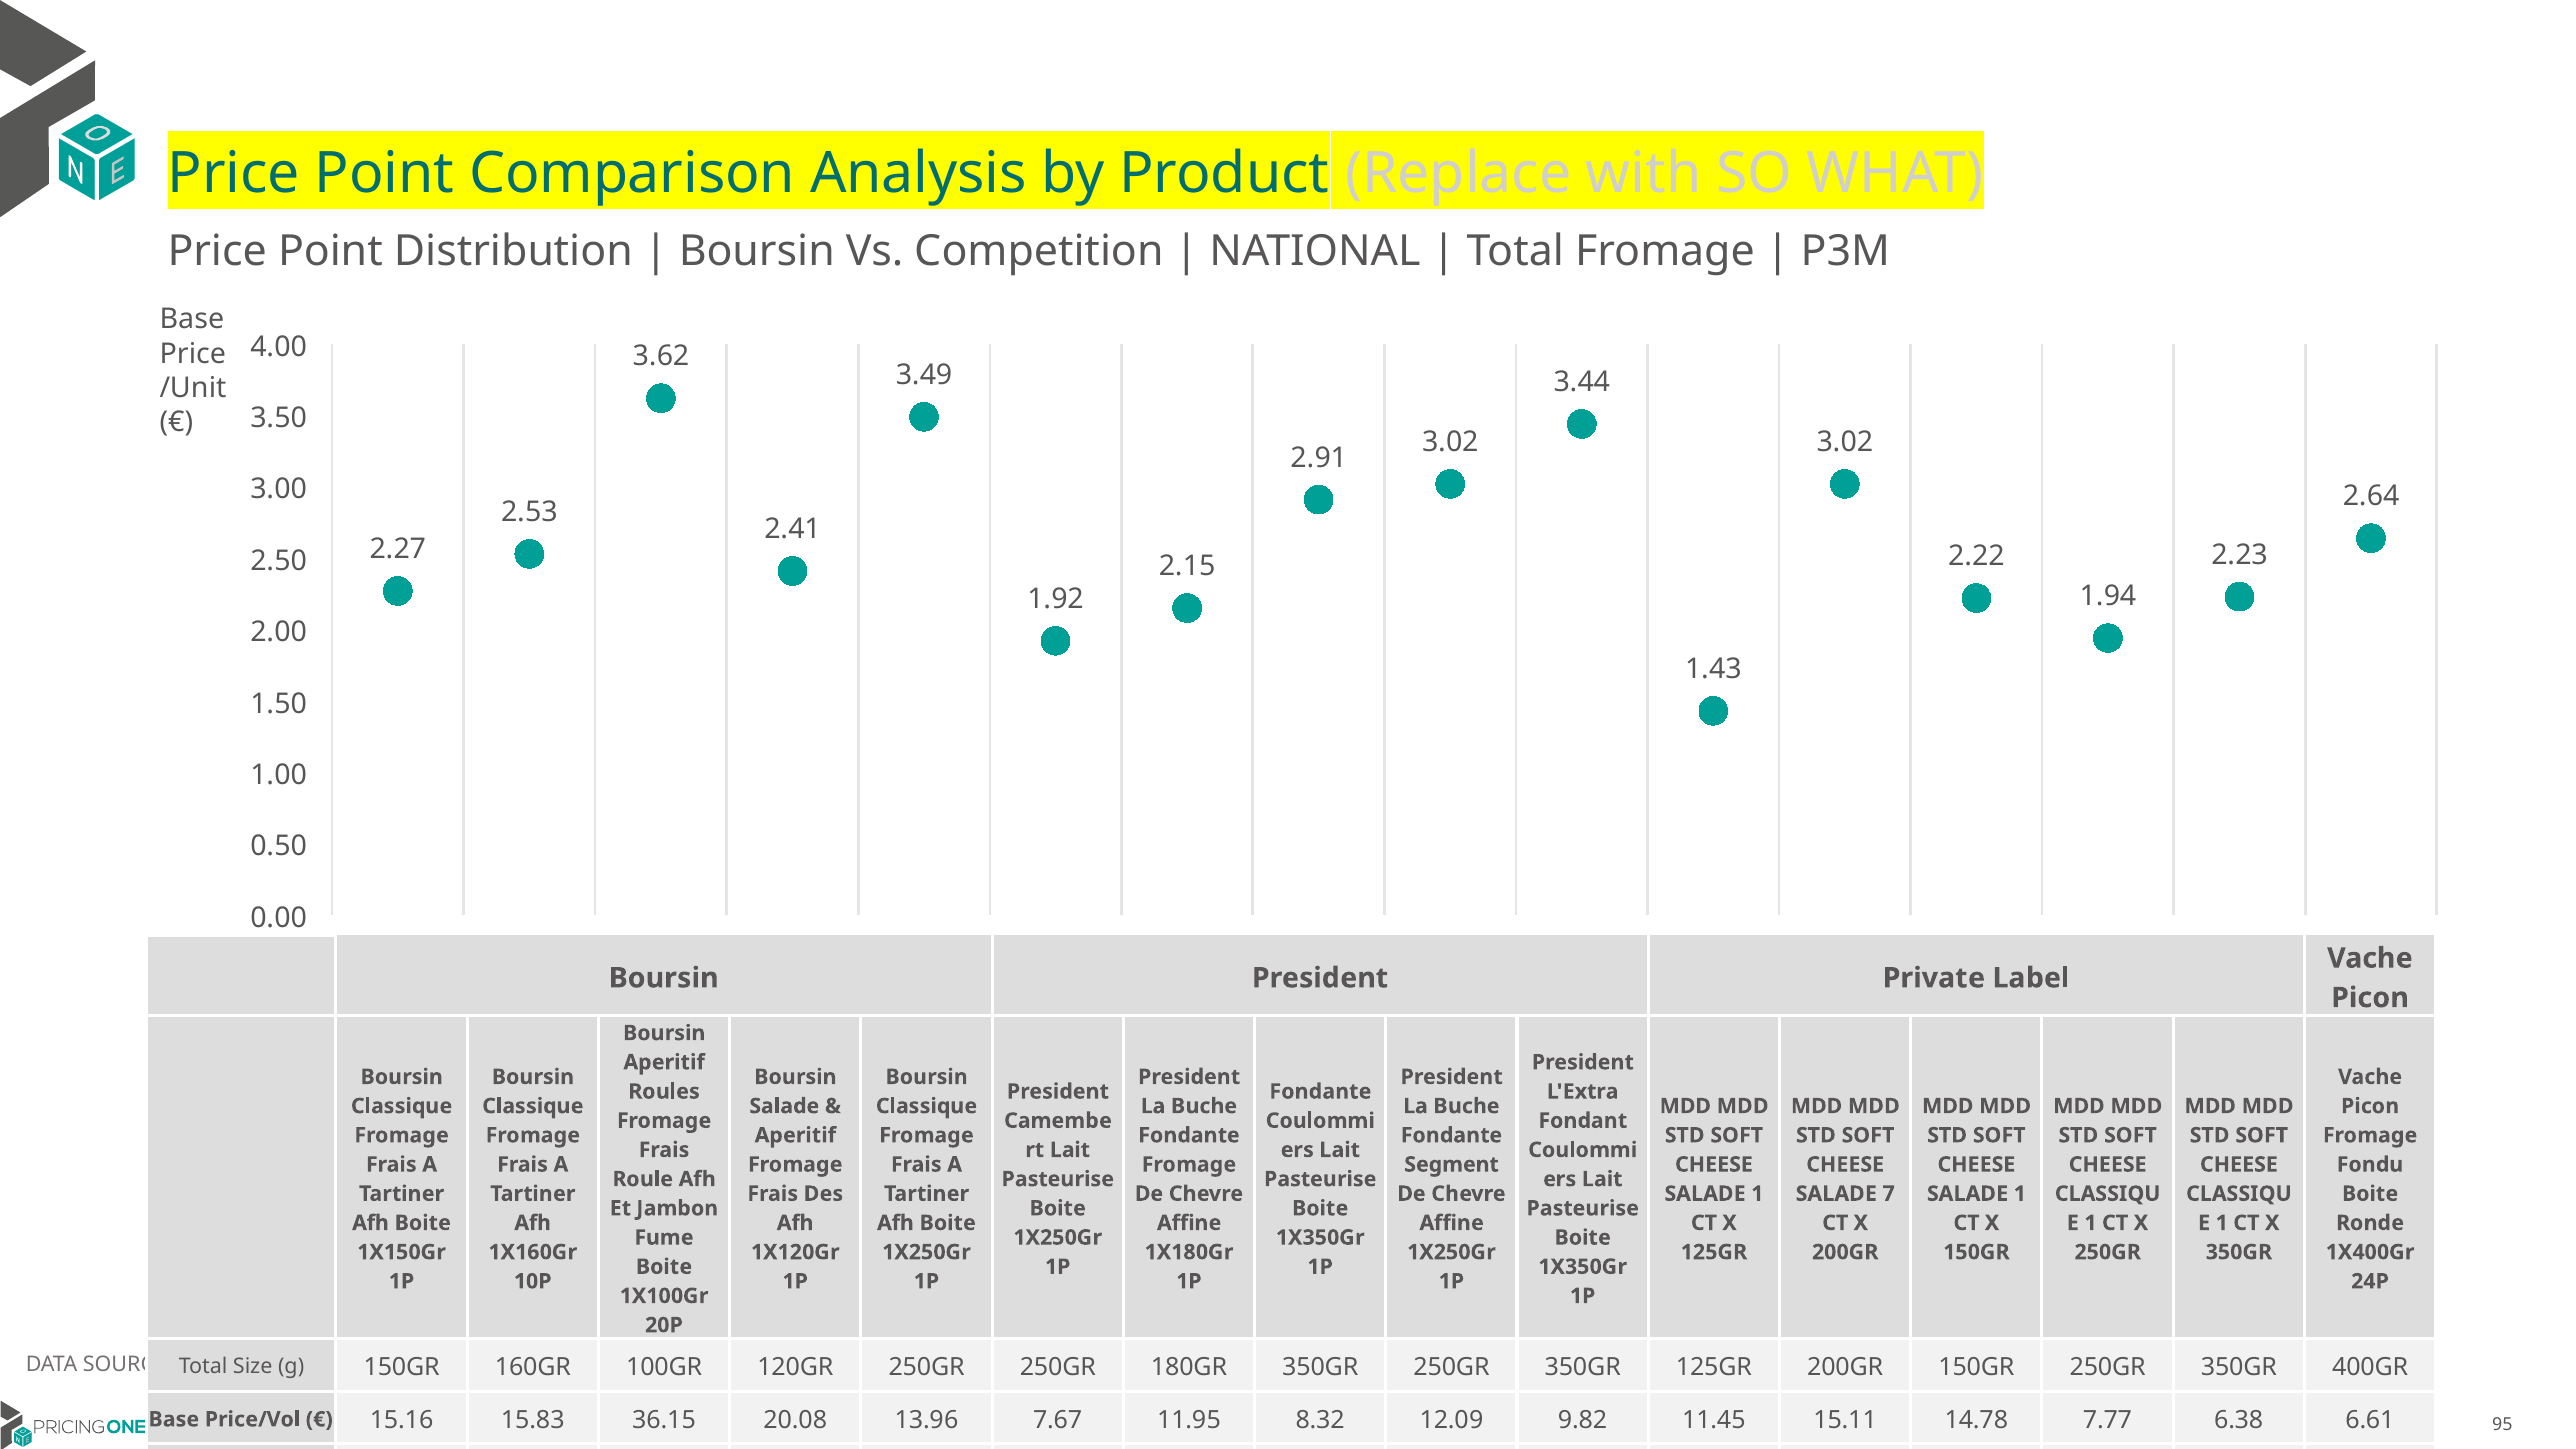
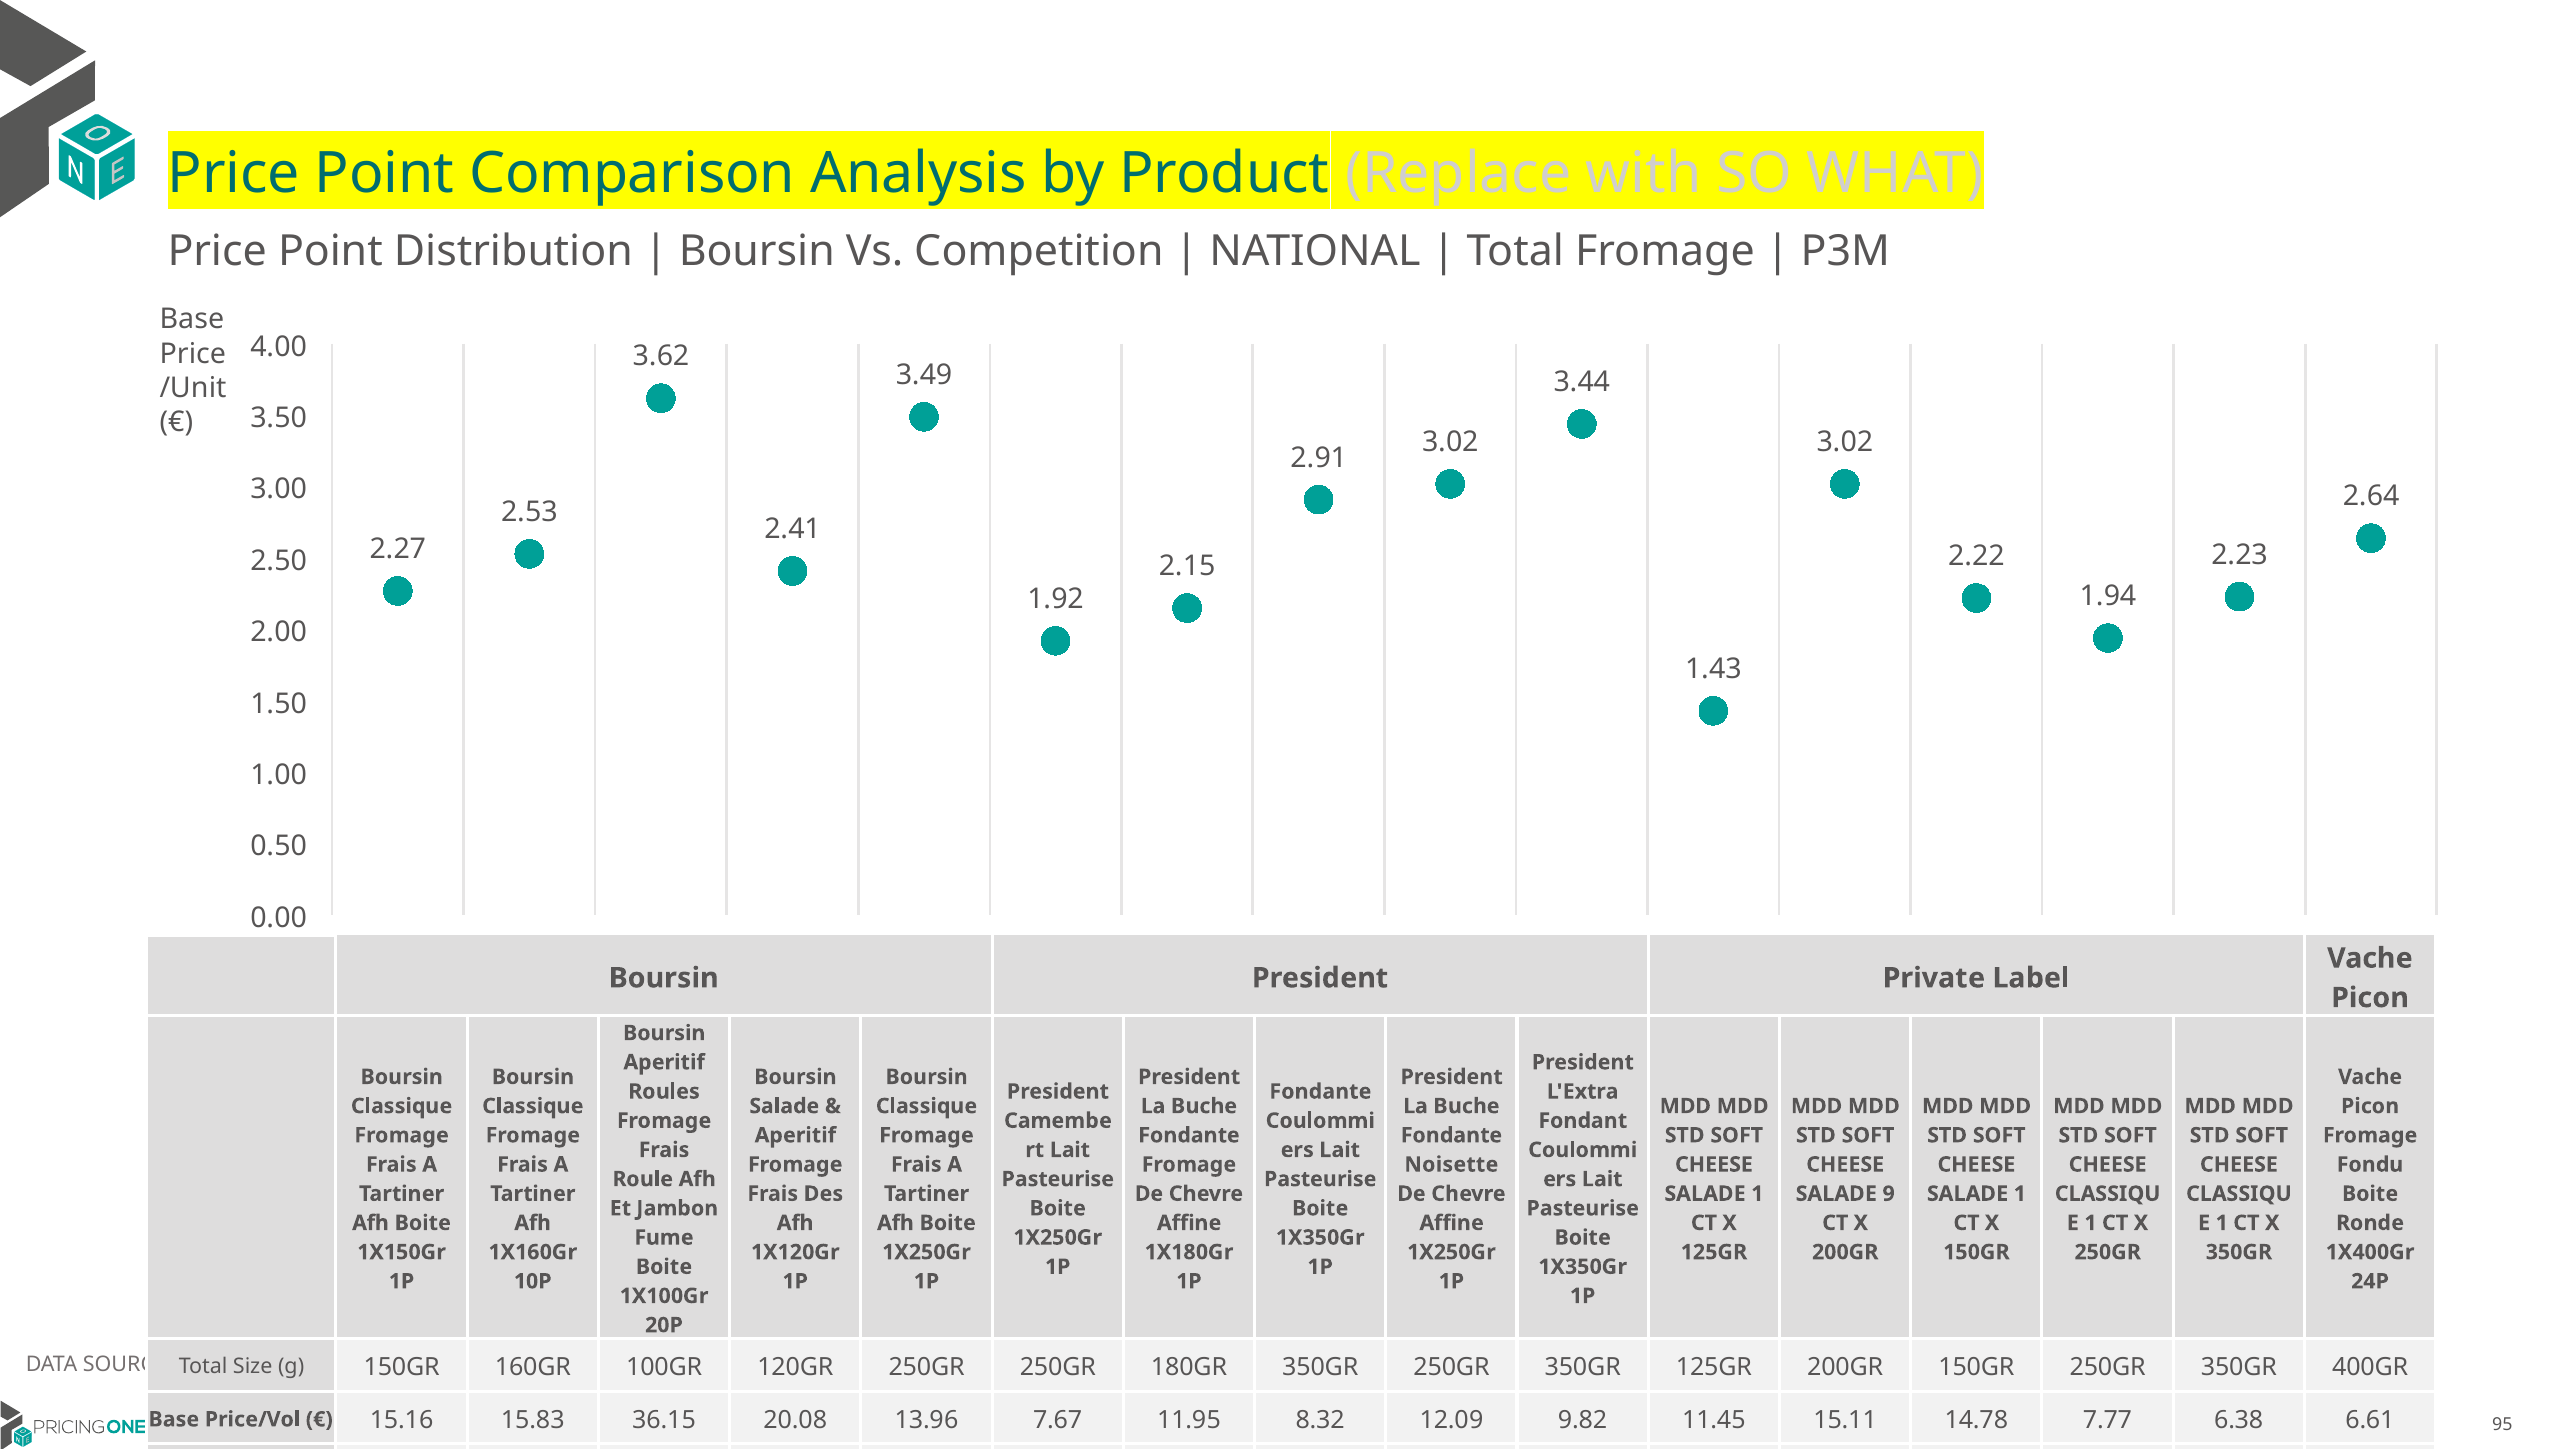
Segment: Segment -> Noisette
7: 7 -> 9
